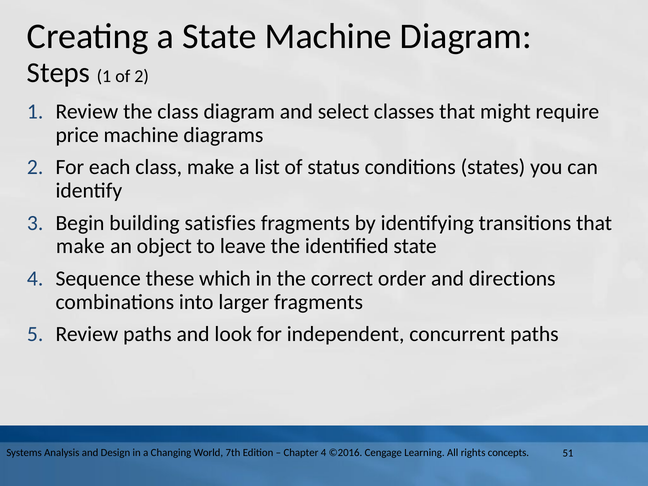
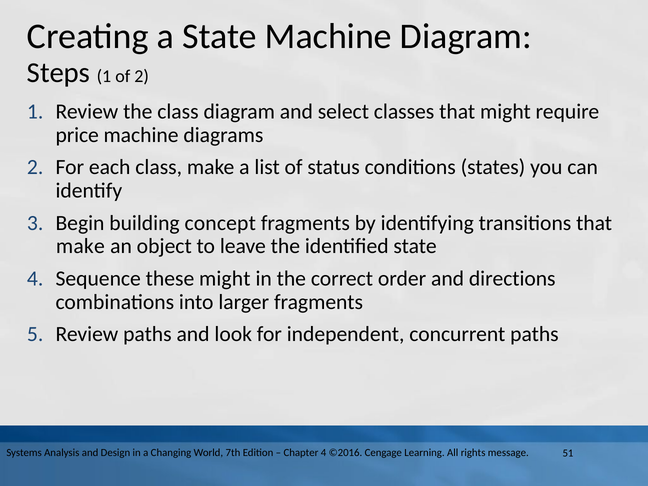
satisfies: satisfies -> concept
these which: which -> might
concepts: concepts -> message
